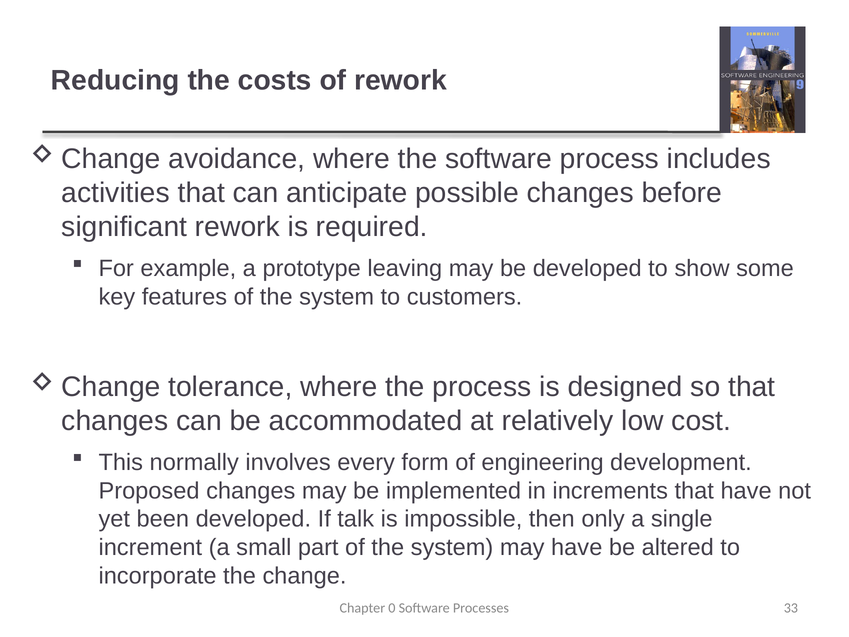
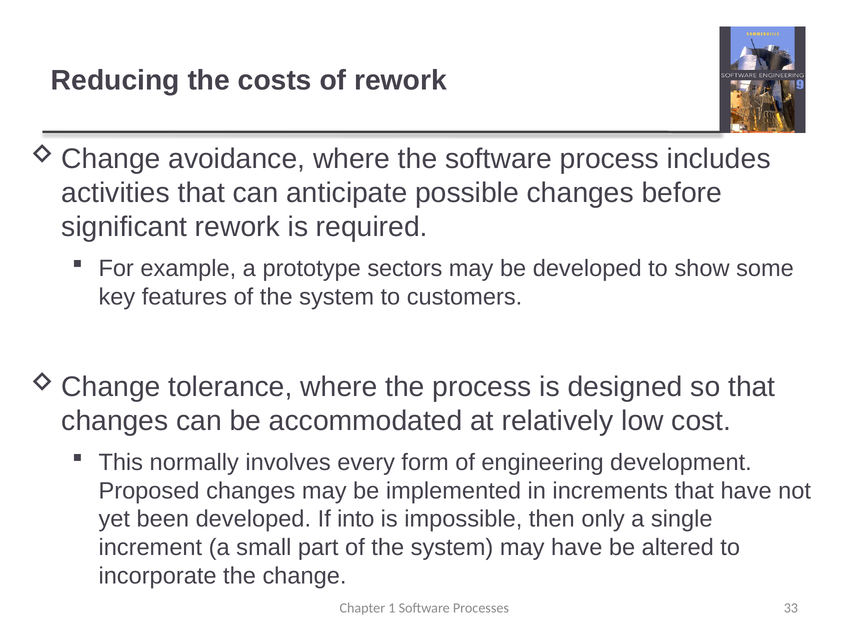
leaving: leaving -> sectors
talk: talk -> into
0: 0 -> 1
